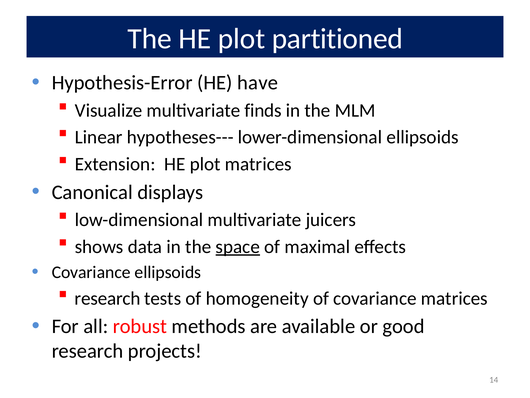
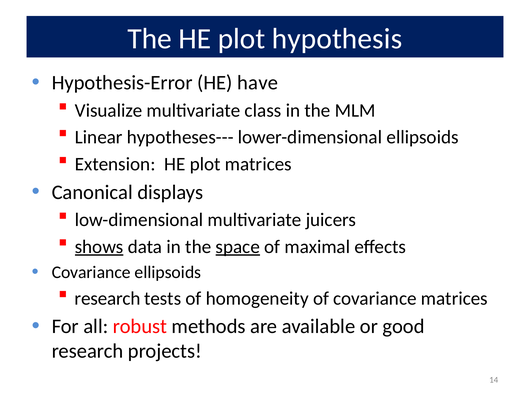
partitioned: partitioned -> hypothesis
finds: finds -> class
shows underline: none -> present
